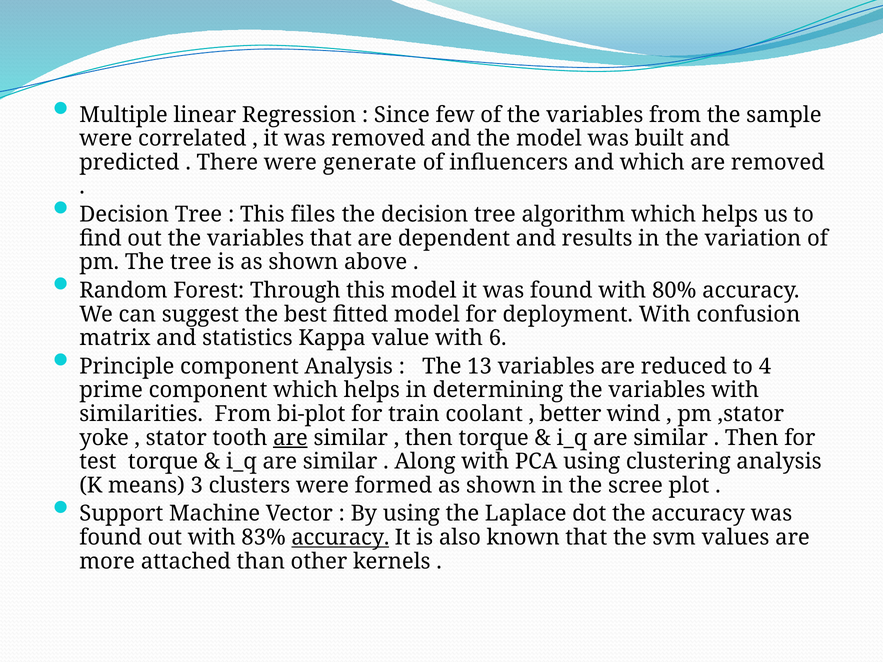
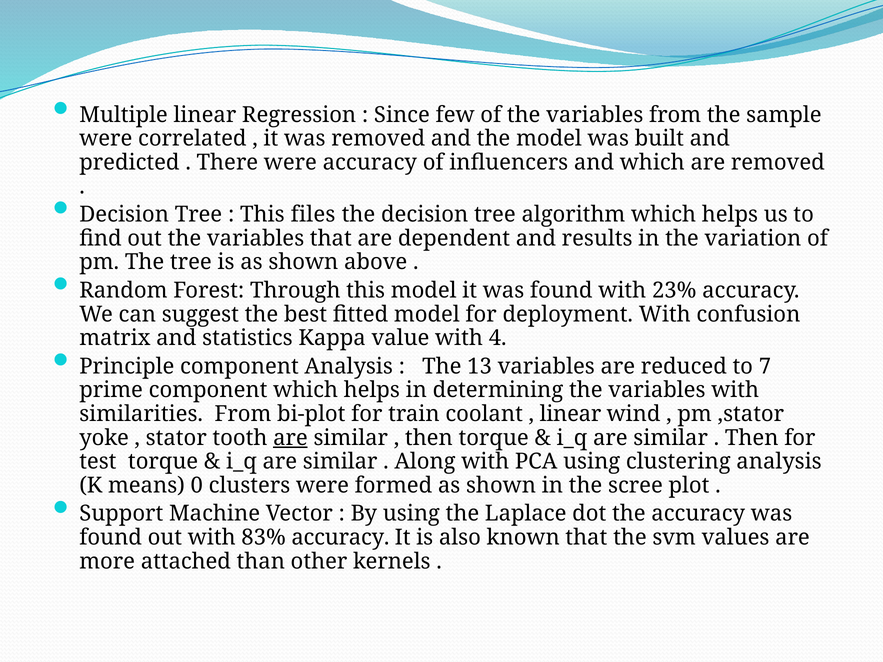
were generate: generate -> accuracy
80%: 80% -> 23%
6: 6 -> 4
4: 4 -> 7
better at (570, 414): better -> linear
3: 3 -> 0
accuracy at (340, 538) underline: present -> none
